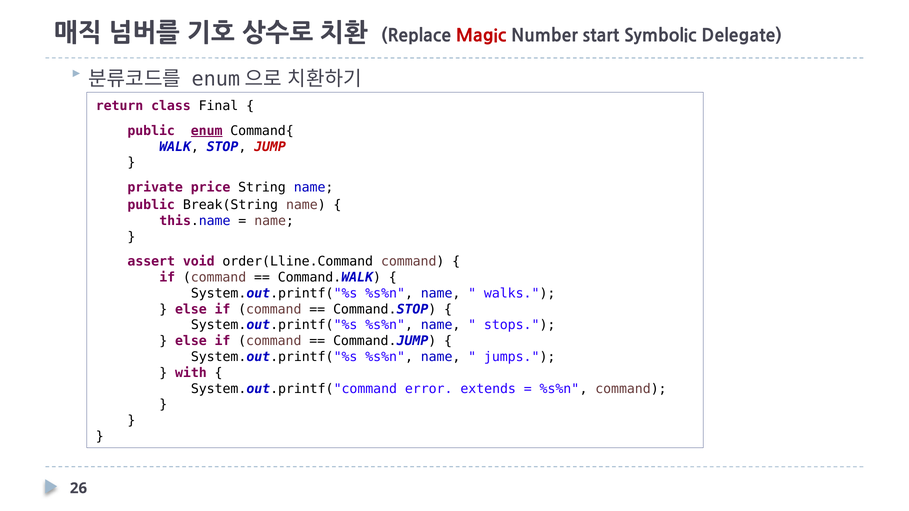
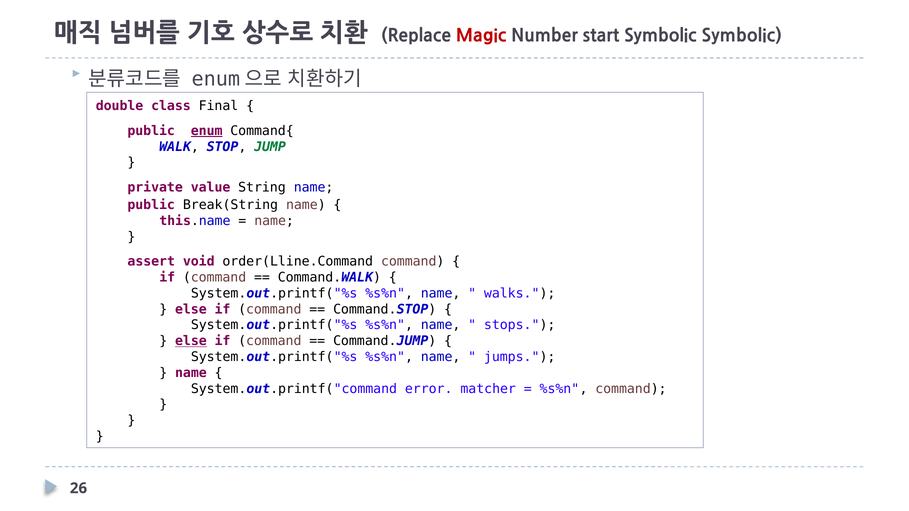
Symbolic Delegate: Delegate -> Symbolic
return: return -> double
JUMP colour: red -> green
price: price -> value
else at (191, 341) underline: none -> present
with at (191, 373): with -> name
extends: extends -> matcher
